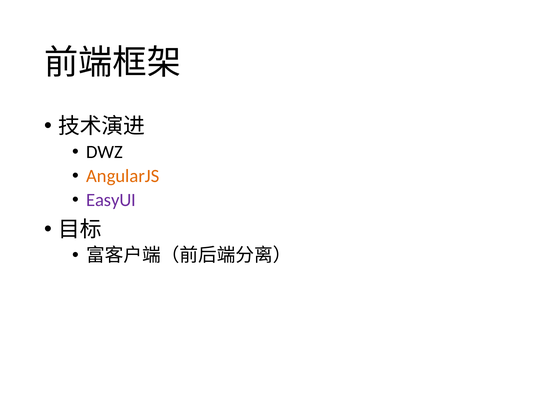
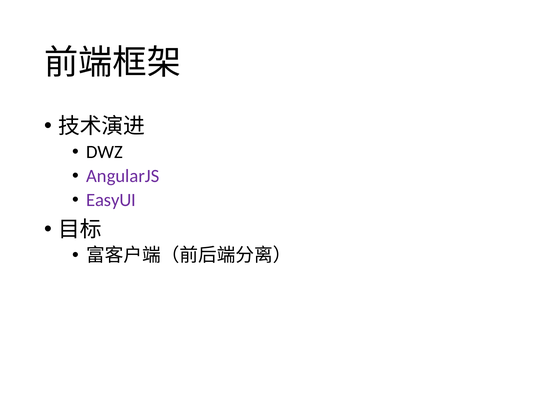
AngularJS colour: orange -> purple
